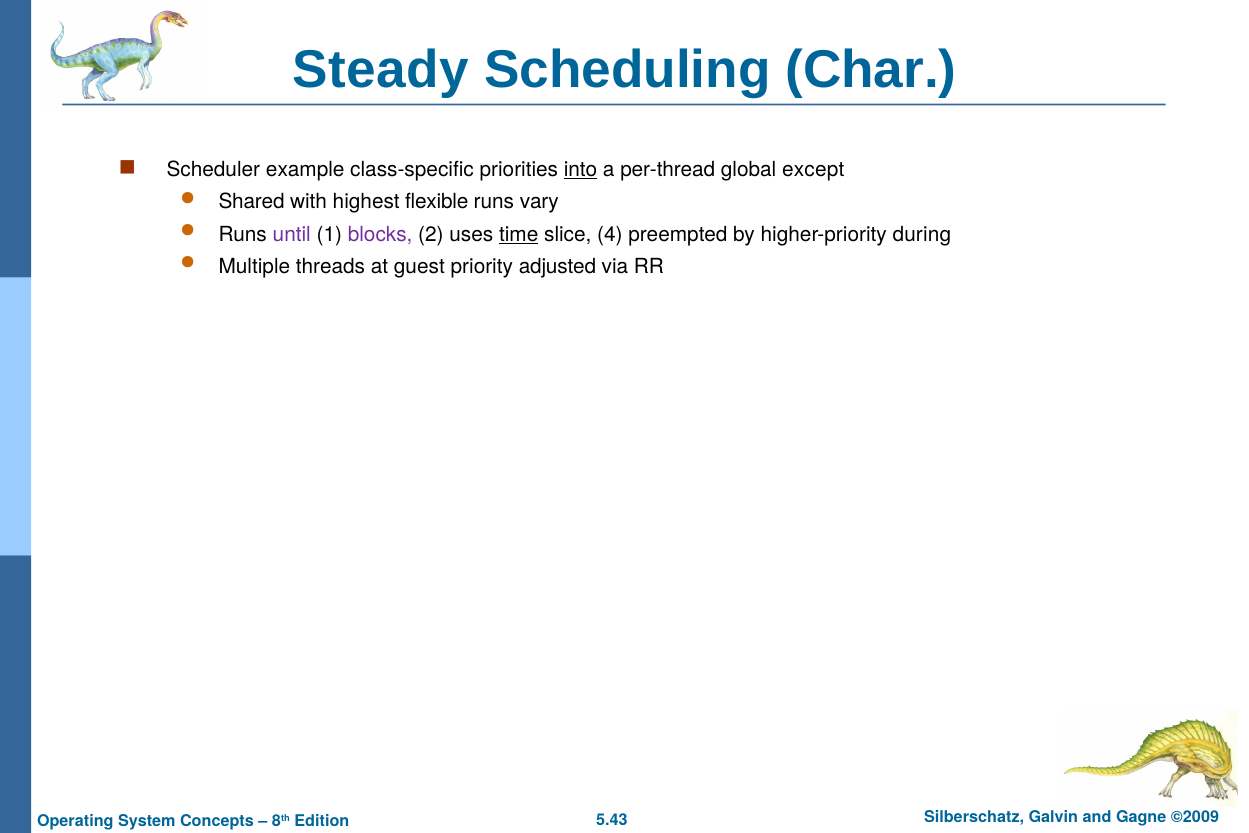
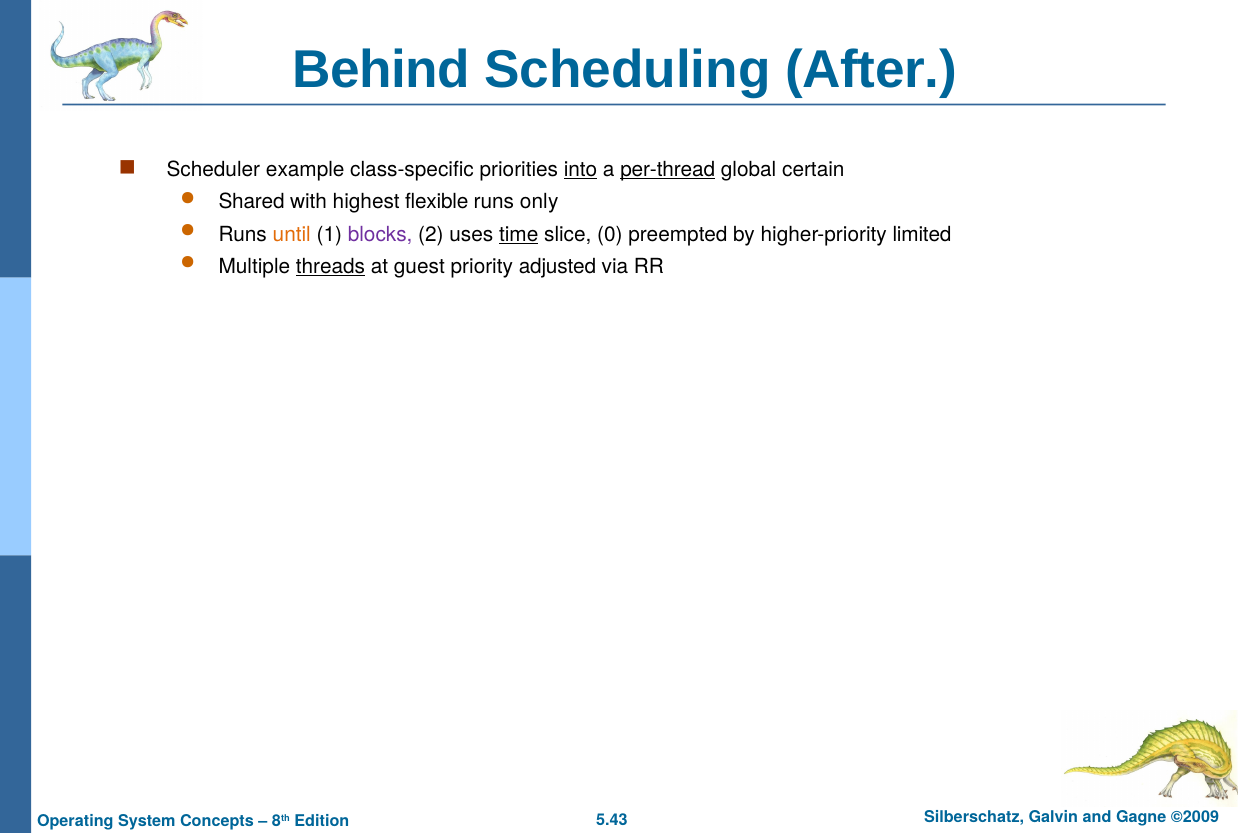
Steady: Steady -> Behind
Char: Char -> After
per-thread underline: none -> present
except: except -> certain
vary: vary -> only
until colour: purple -> orange
4: 4 -> 0
during: during -> limited
threads underline: none -> present
